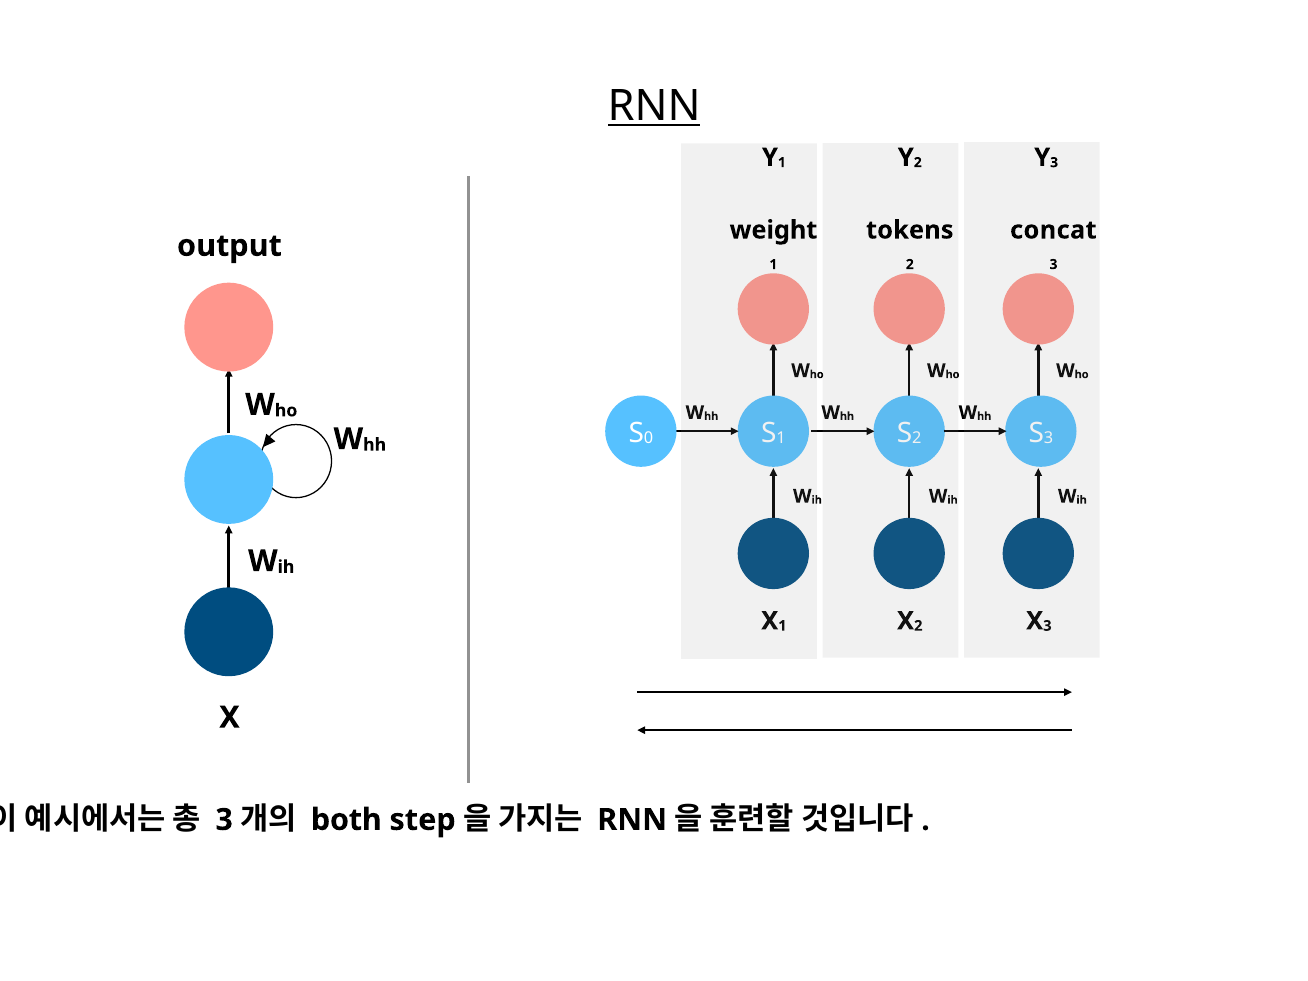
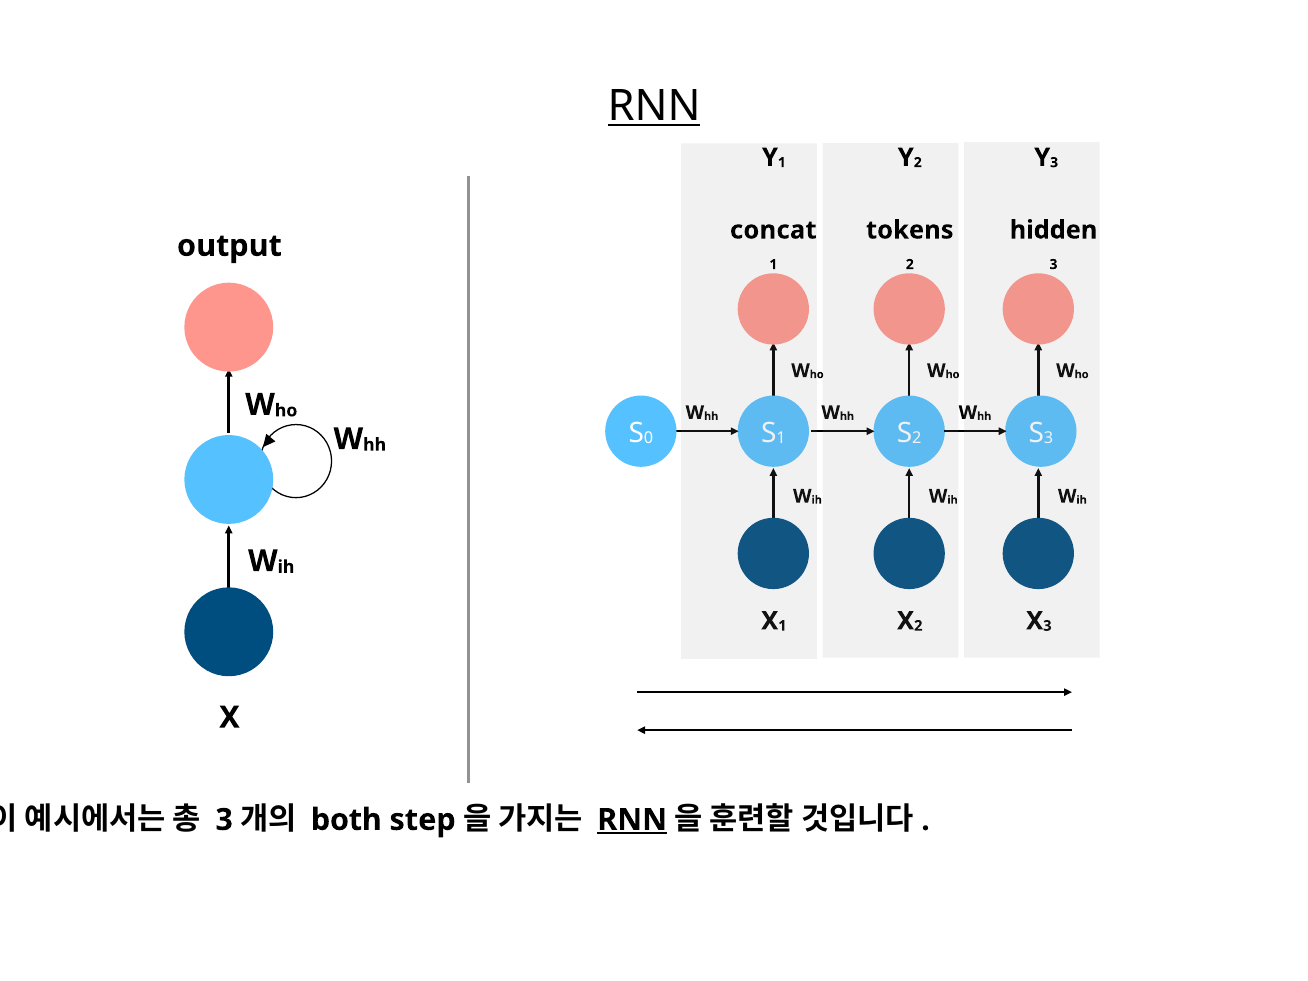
weight: weight -> concat
concat: concat -> hidden
RNN at (632, 820) underline: none -> present
